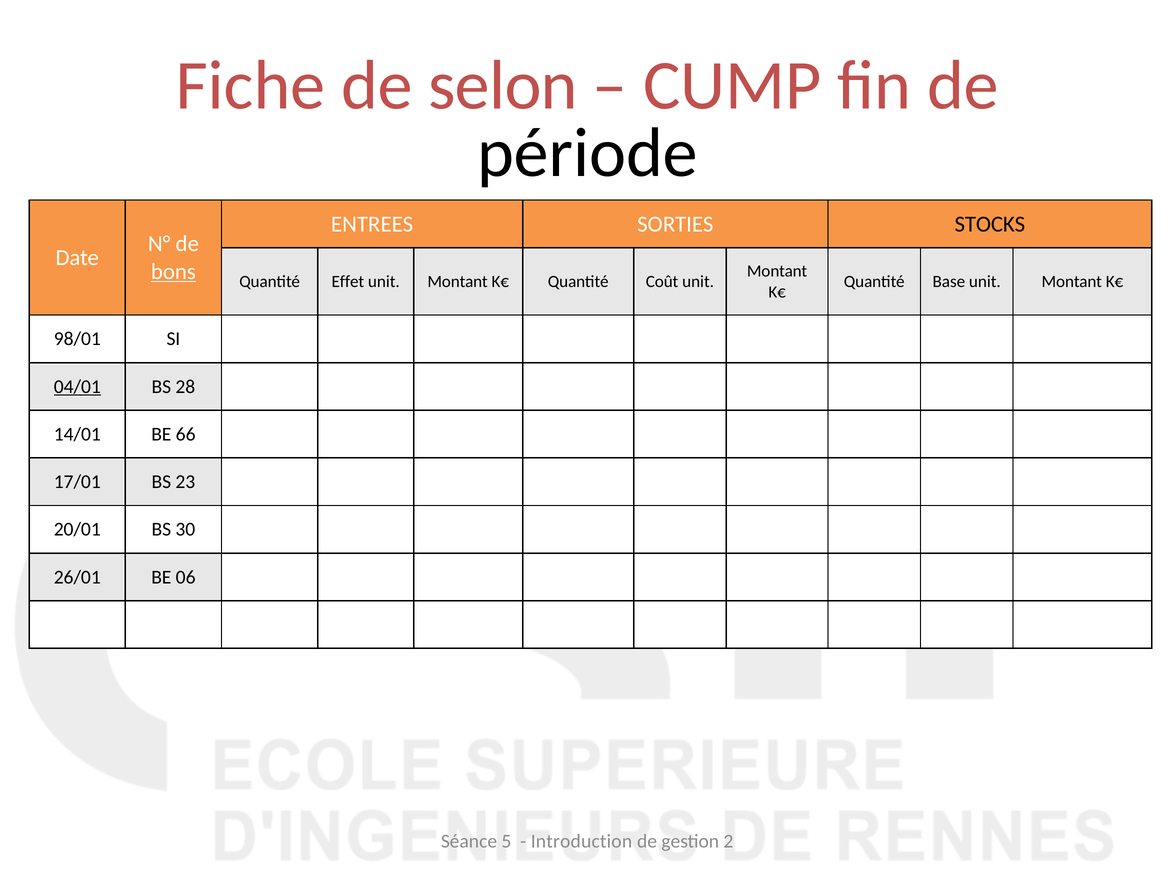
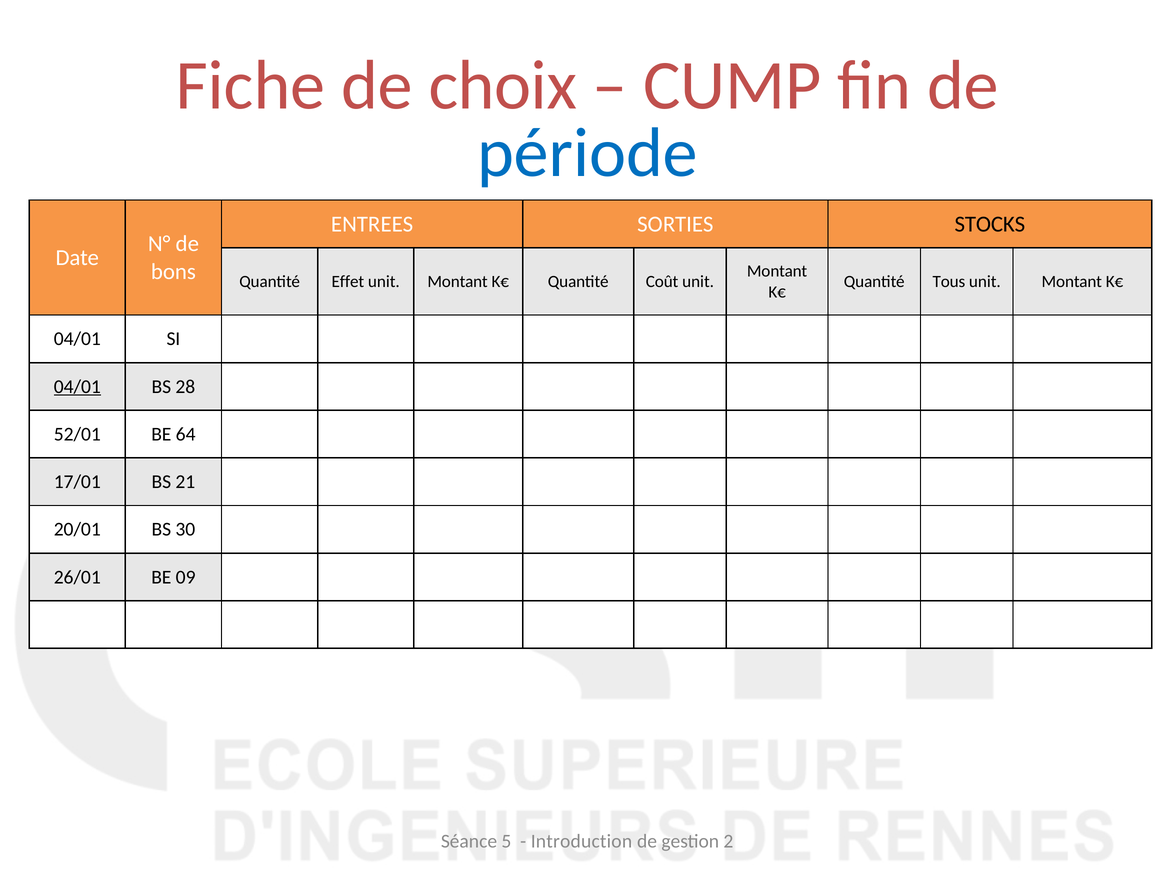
selon: selon -> choix
période colour: black -> blue
bons underline: present -> none
Base: Base -> Tous
98/01 at (77, 339): 98/01 -> 04/01
14/01: 14/01 -> 52/01
66: 66 -> 64
23: 23 -> 21
06: 06 -> 09
